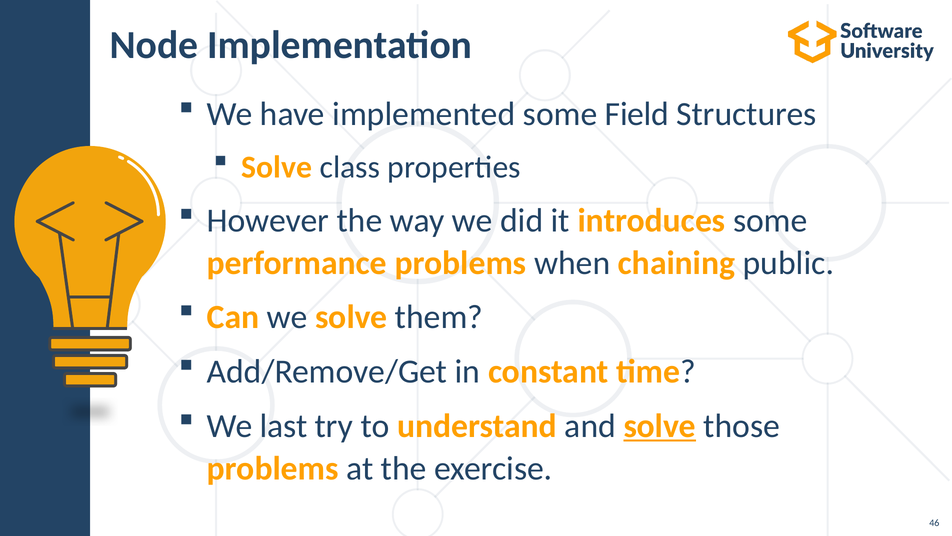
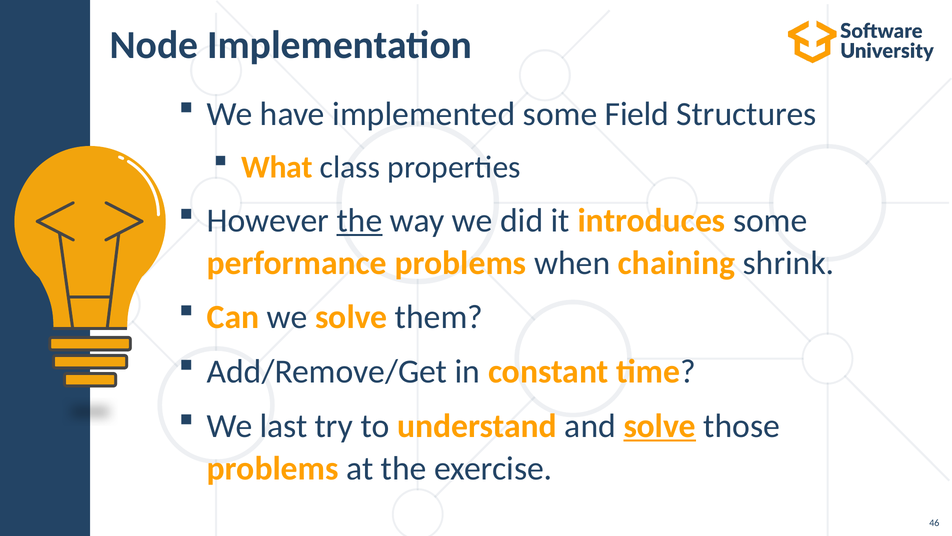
Solve at (277, 167): Solve -> What
the at (360, 220) underline: none -> present
public: public -> shrink
